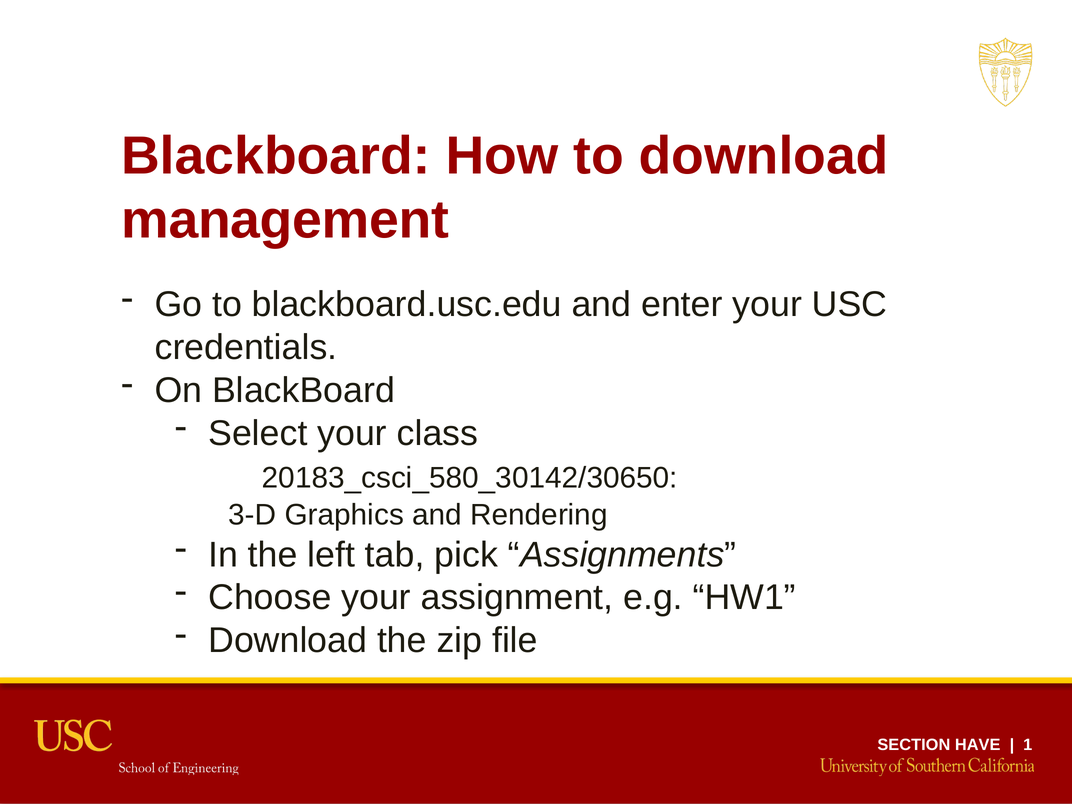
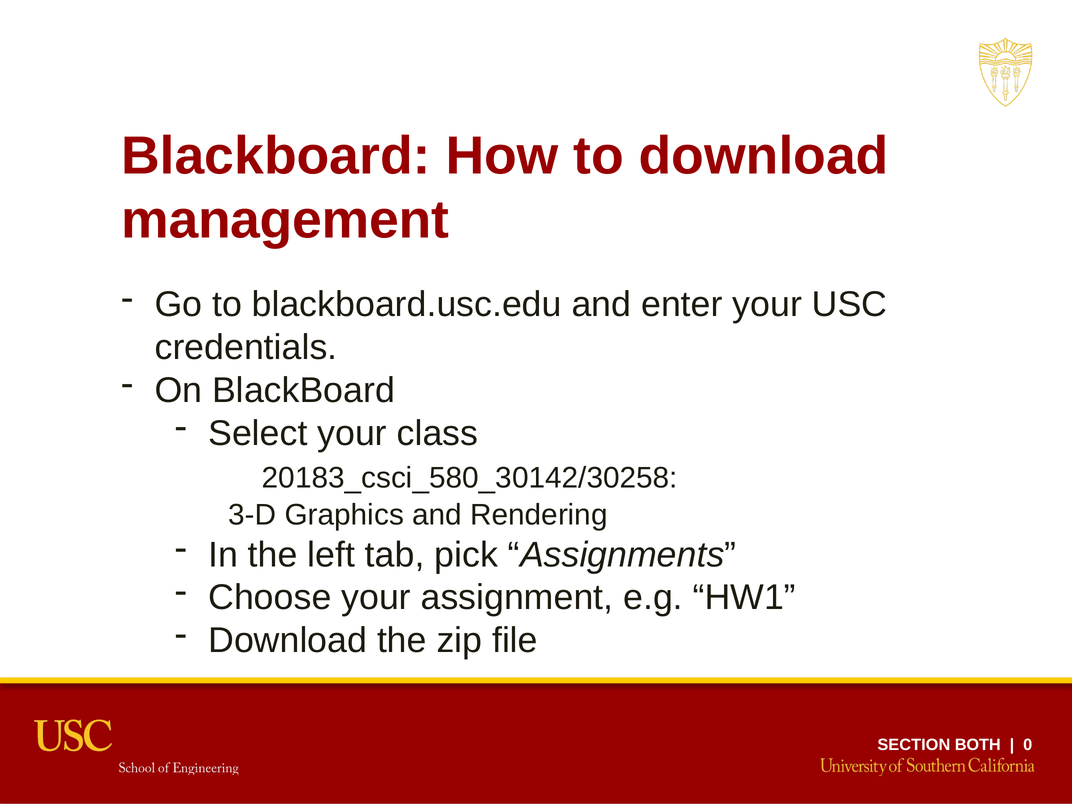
20183_csci_580_30142/30650: 20183_csci_580_30142/30650 -> 20183_csci_580_30142/30258
HAVE: HAVE -> BOTH
1: 1 -> 0
